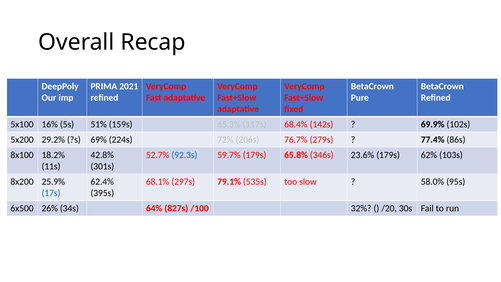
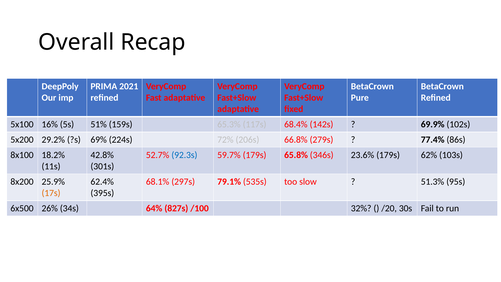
76.7%: 76.7% -> 66.8%
58.0%: 58.0% -> 51.3%
17s colour: blue -> orange
